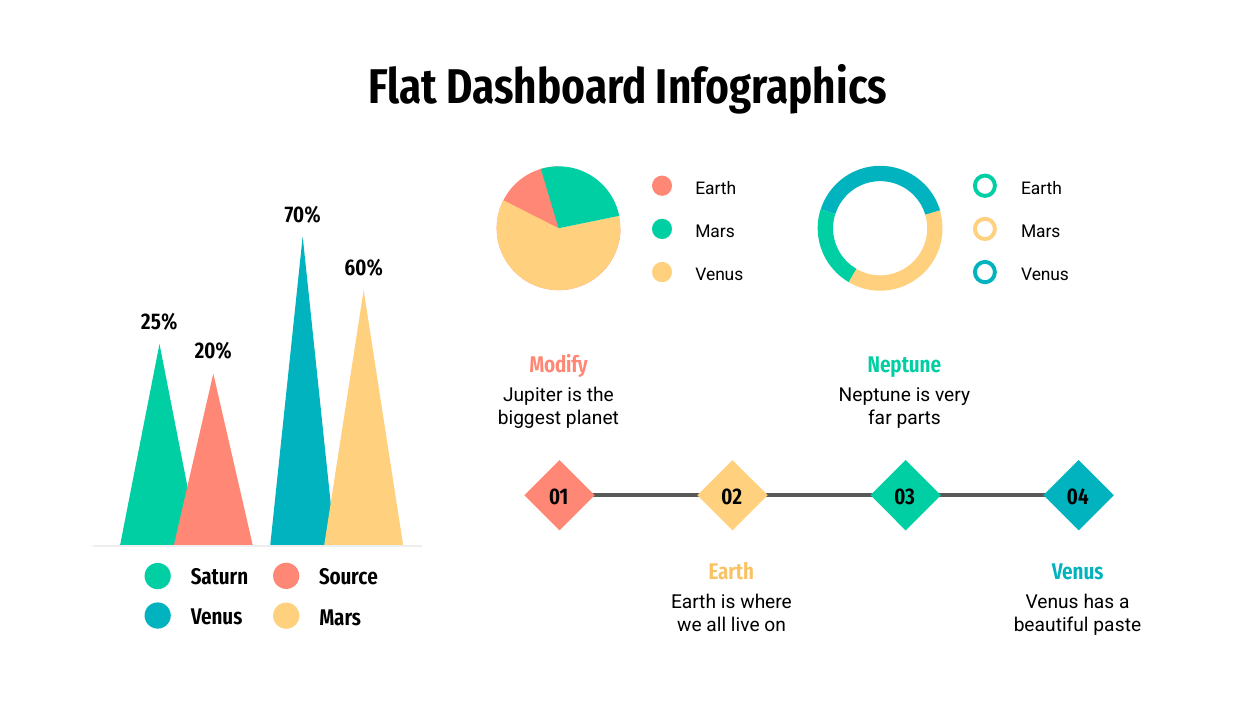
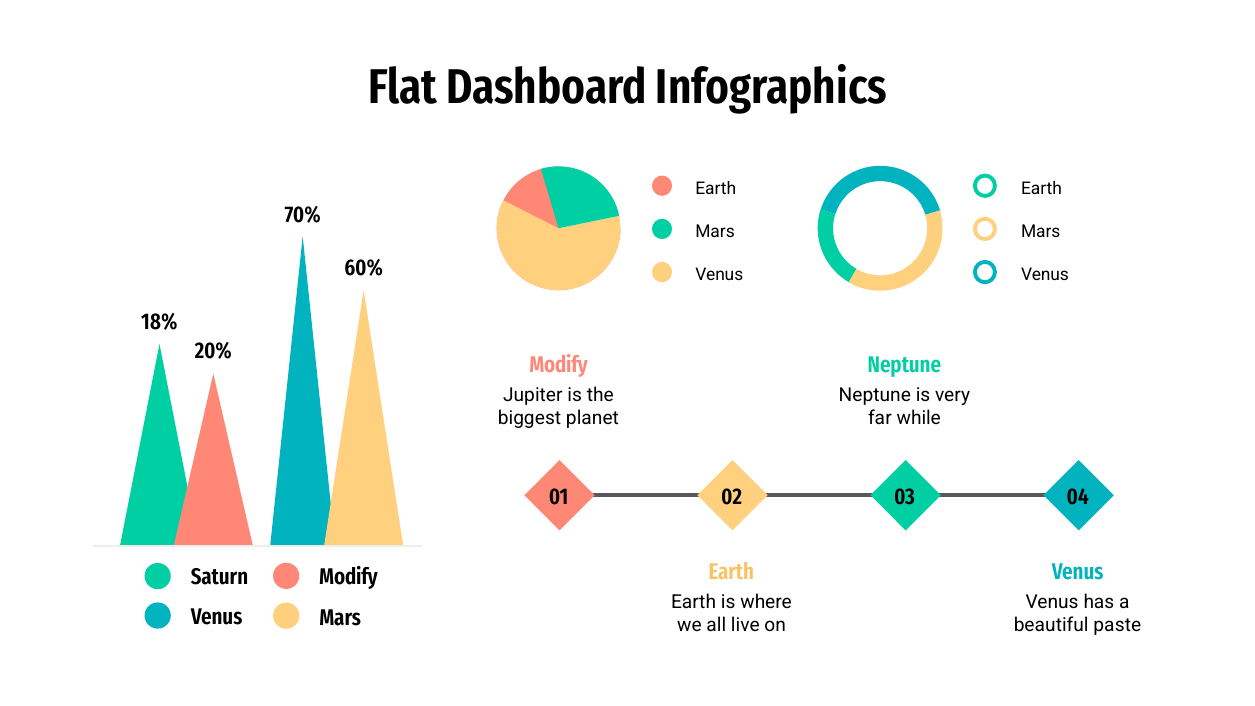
25%: 25% -> 18%
parts: parts -> while
Source at (349, 577): Source -> Modify
